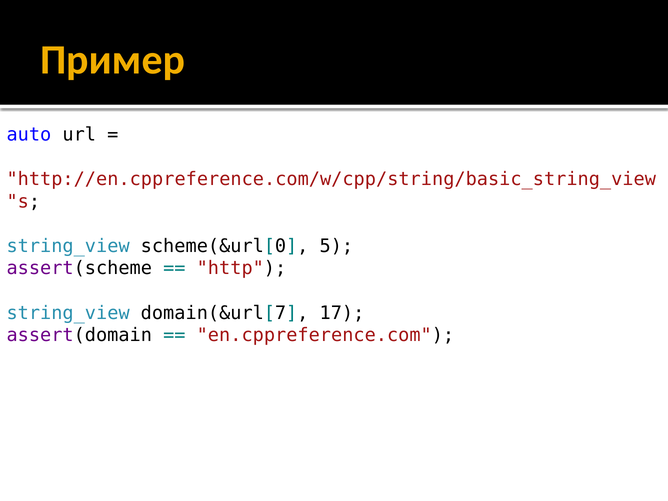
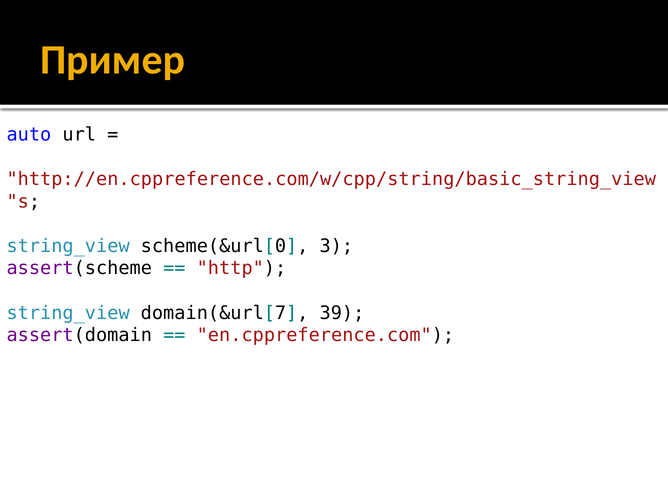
5: 5 -> 3
17: 17 -> 39
